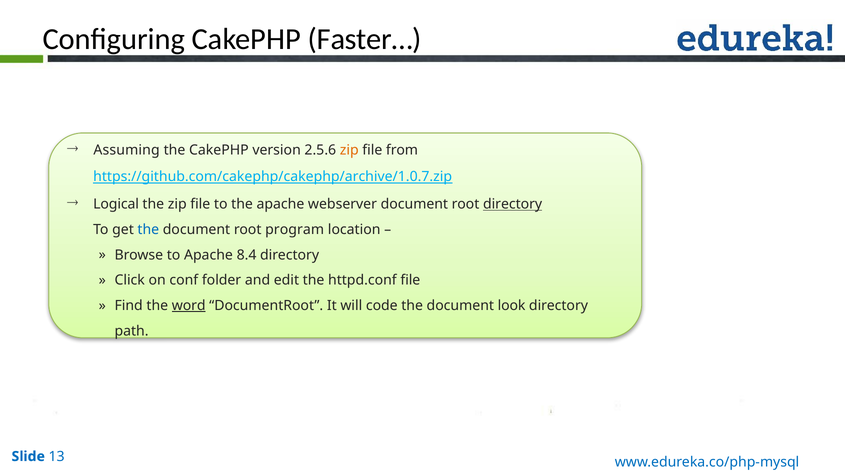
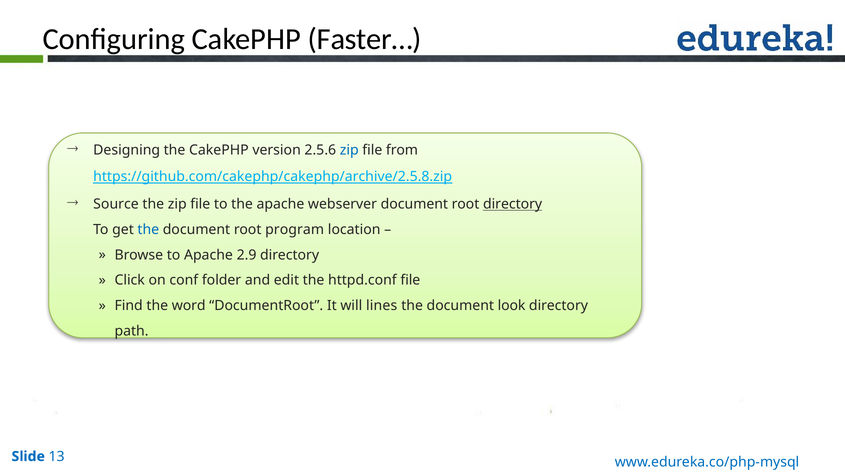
Assuming: Assuming -> Designing
zip at (349, 150) colour: orange -> blue
https://github.com/cakephp/cakephp/archive/1.0.7.zip: https://github.com/cakephp/cakephp/archive/1.0.7.zip -> https://github.com/cakephp/cakephp/archive/2.5.8.zip
Logical: Logical -> Source
8.4: 8.4 -> 2.9
word underline: present -> none
code: code -> lines
